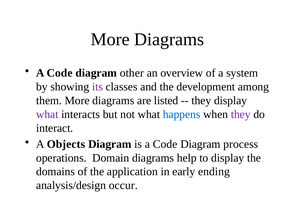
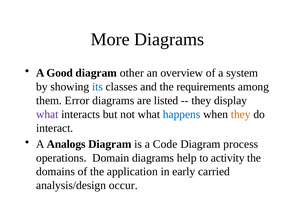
Code at (60, 73): Code -> Good
its colour: purple -> blue
development: development -> requirements
them More: More -> Error
they at (241, 114) colour: purple -> orange
Objects: Objects -> Analogs
to display: display -> activity
ending: ending -> carried
